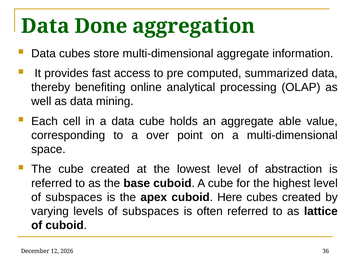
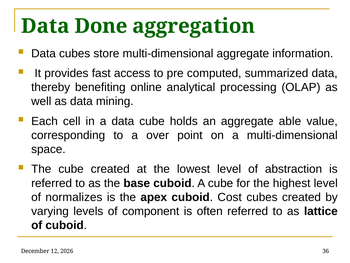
subspaces at (74, 197): subspaces -> normalizes
Here: Here -> Cost
levels of subspaces: subspaces -> component
